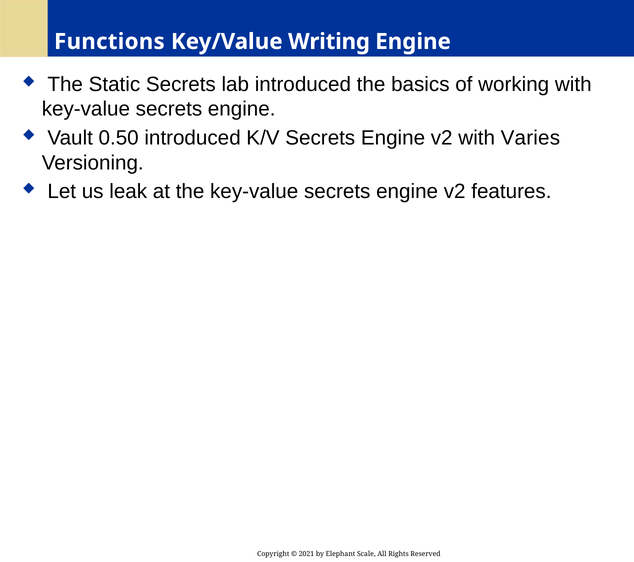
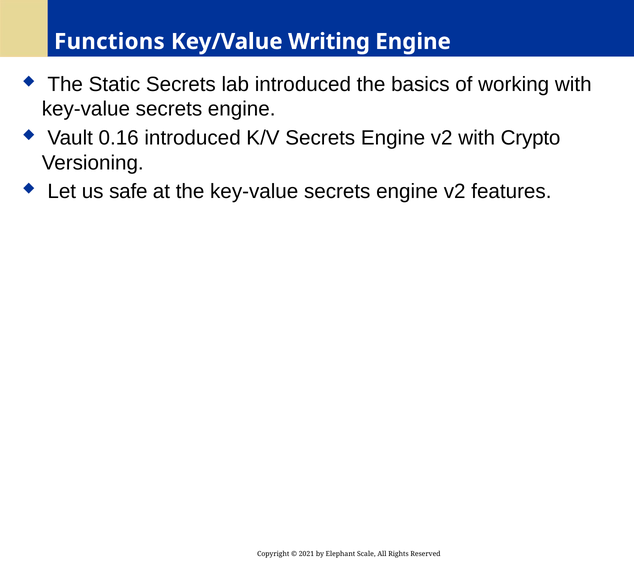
0.50: 0.50 -> 0.16
Varies: Varies -> Crypto
leak: leak -> safe
